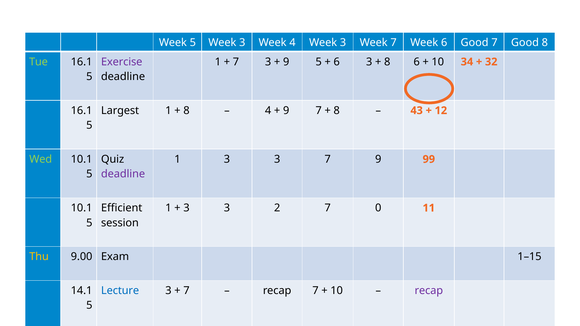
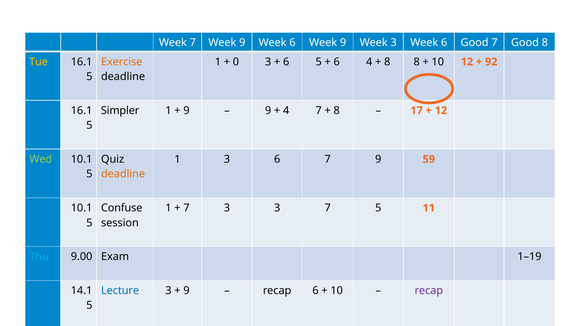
Week 5: 5 -> 7
3 at (242, 43): 3 -> 9
4 at (292, 43): 4 -> 6
3 at (343, 43): 3 -> 9
Week 7: 7 -> 3
Tue colour: light green -> yellow
Exercise at (122, 62) colour: purple -> orange
7 at (236, 62): 7 -> 0
9 at (286, 62): 9 -> 6
6 3: 3 -> 4
8 6: 6 -> 8
34 at (467, 62): 34 -> 12
32: 32 -> 92
Largest: Largest -> Simpler
8 at (186, 111): 8 -> 9
4 at (268, 111): 4 -> 9
9 at (286, 111): 9 -> 4
43: 43 -> 17
1 3 3: 3 -> 6
99: 99 -> 59
deadline at (123, 174) colour: purple -> orange
Efficient: Efficient -> Confuse
3 at (186, 208): 3 -> 7
3 2: 2 -> 3
7 0: 0 -> 5
Thu colour: yellow -> light blue
1–15: 1–15 -> 1–19
7 at (186, 291): 7 -> 9
recap 7: 7 -> 6
